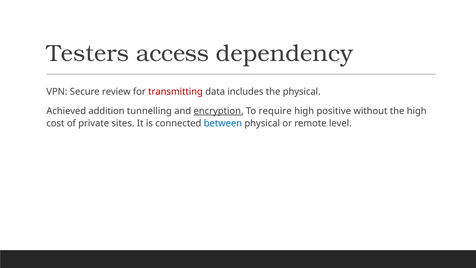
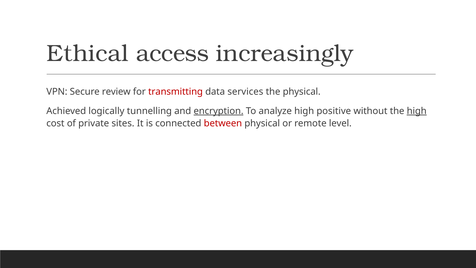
Testers: Testers -> Ethical
dependency: dependency -> increasingly
includes: includes -> services
addition: addition -> logically
require: require -> analyze
high at (417, 111) underline: none -> present
between colour: blue -> red
